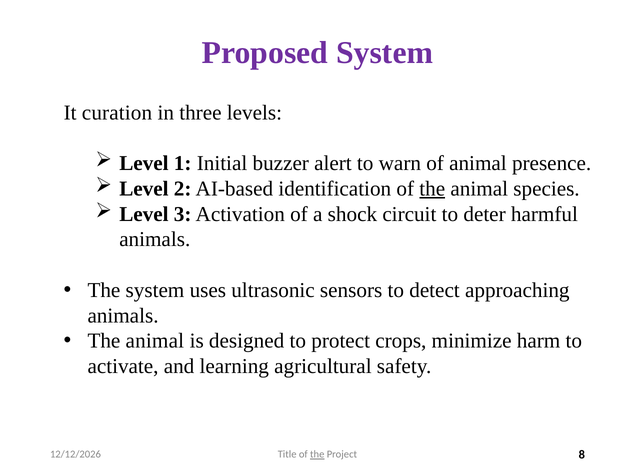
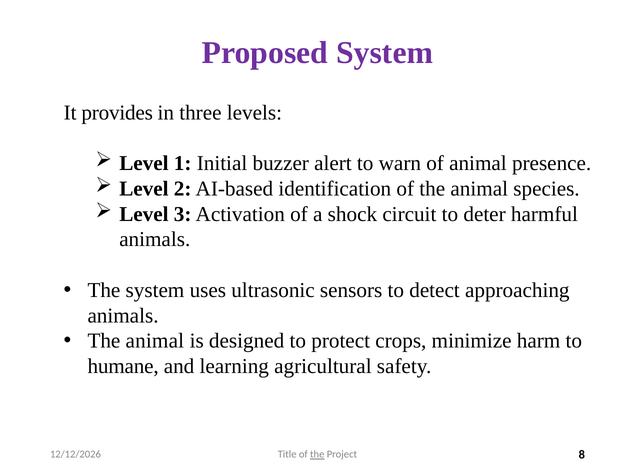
curation: curation -> provides
the at (432, 189) underline: present -> none
activate: activate -> humane
